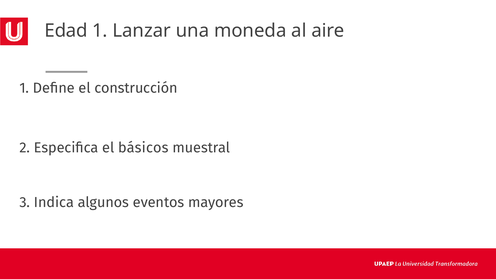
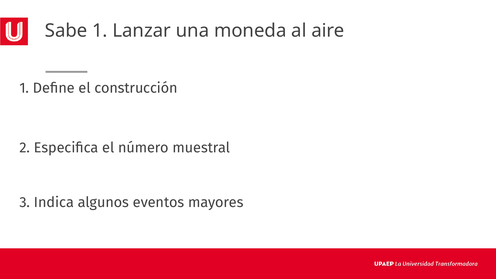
Edad: Edad -> Sabe
básicos: básicos -> número
